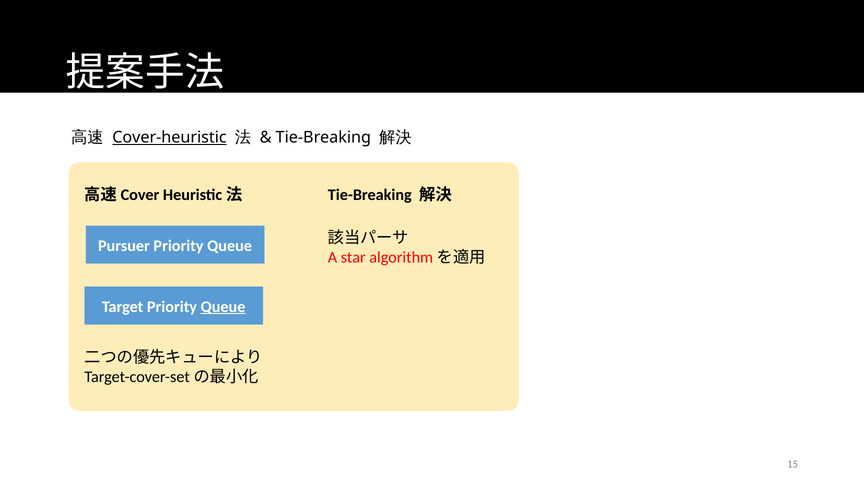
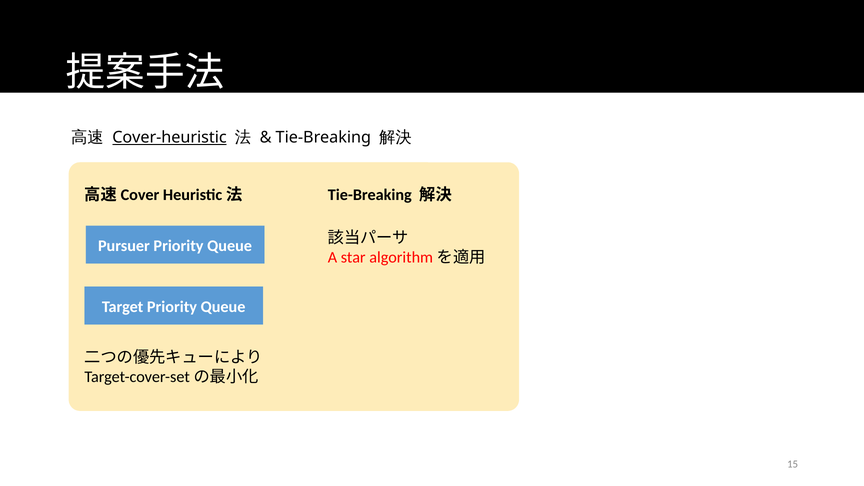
Queue at (223, 307) underline: present -> none
